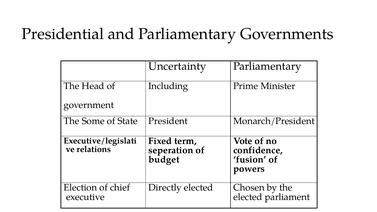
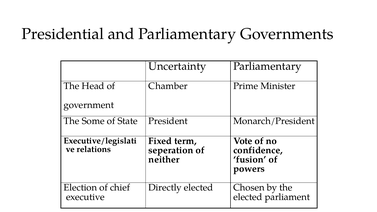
Including: Including -> Chamber
budget: budget -> neither
